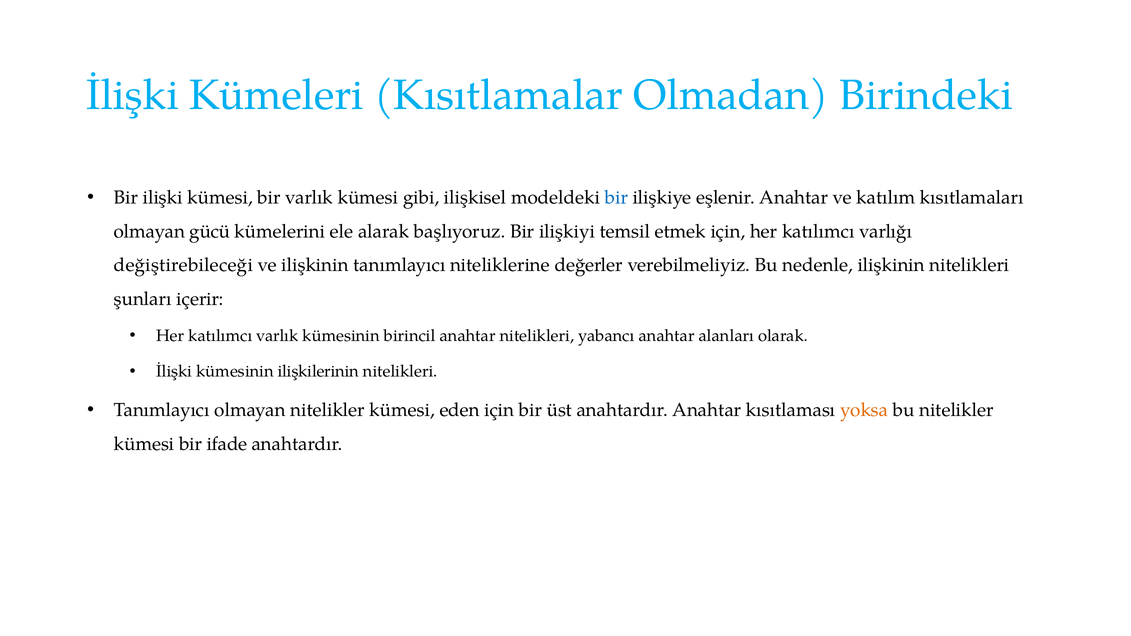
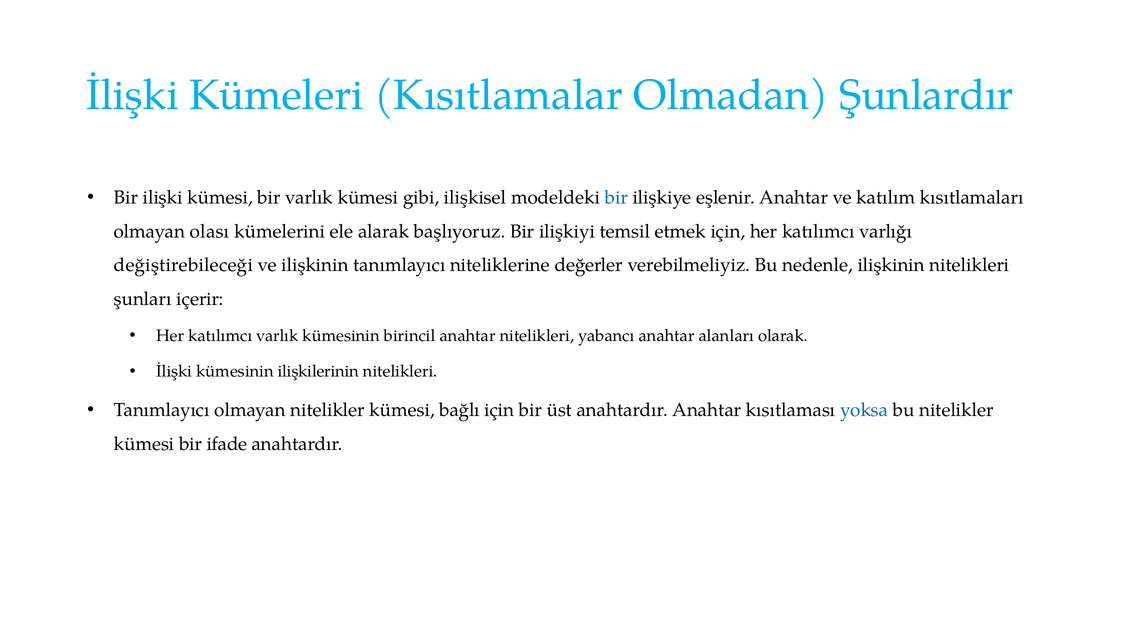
Birindeki: Birindeki -> Şunlardır
gücü: gücü -> olası
eden: eden -> bağlı
yoksa colour: orange -> blue
